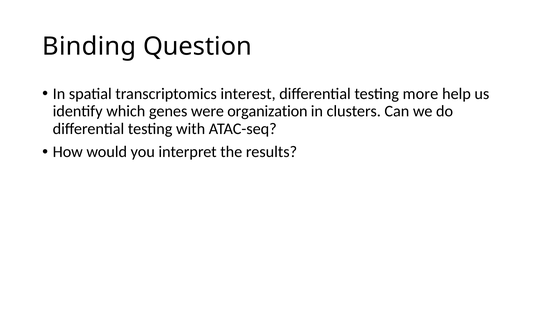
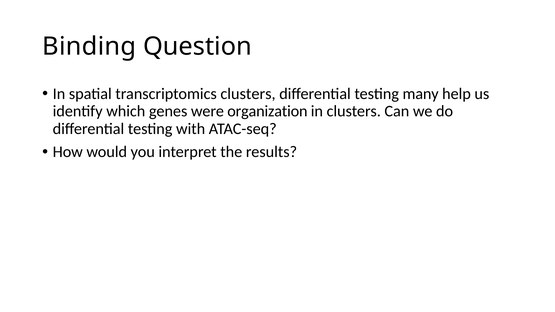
transcriptomics interest: interest -> clusters
more: more -> many
